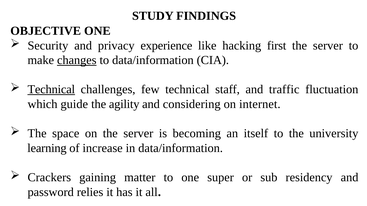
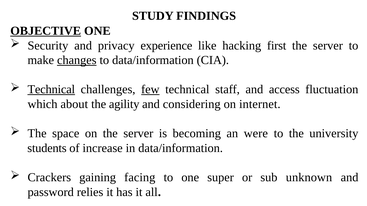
OBJECTIVE underline: none -> present
few underline: none -> present
traffic: traffic -> access
guide: guide -> about
itself: itself -> were
learning: learning -> students
matter: matter -> facing
residency: residency -> unknown
